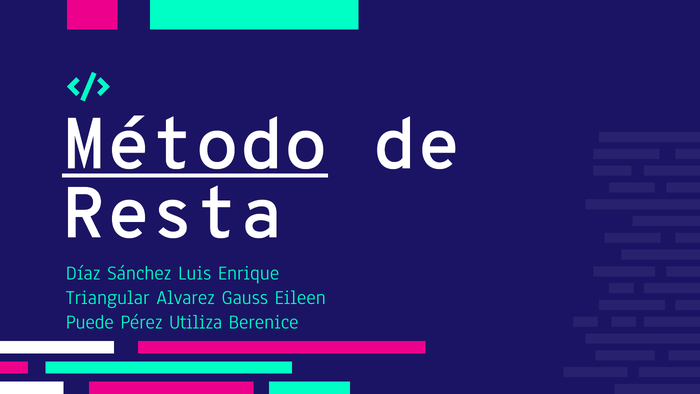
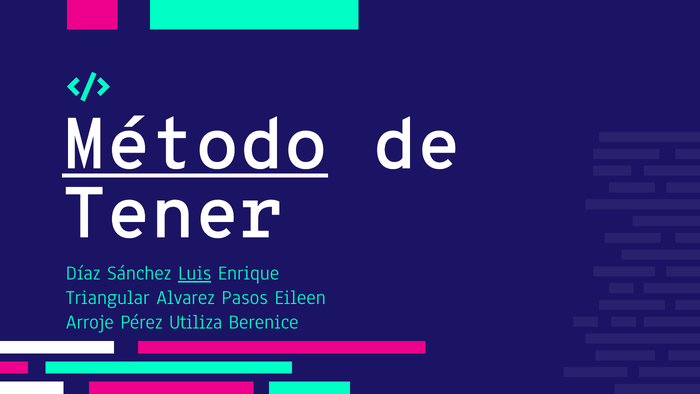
Resta: Resta -> Tener
Luis underline: none -> present
Gauss: Gauss -> Pasos
Puede: Puede -> Arroje
